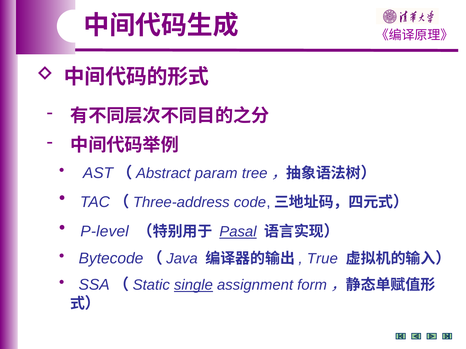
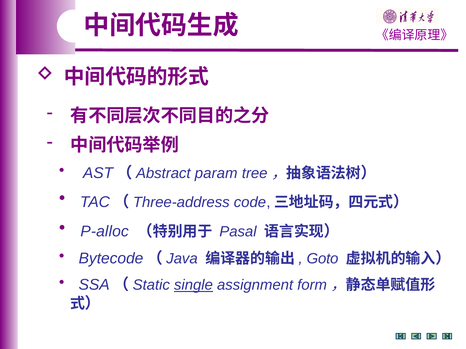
P-level: P-level -> P-alloc
Pasal underline: present -> none
True: True -> Goto
